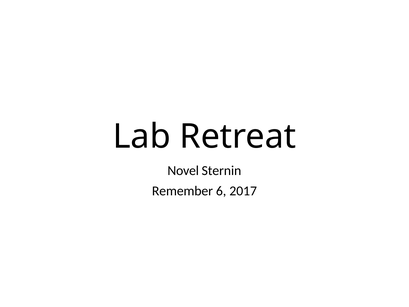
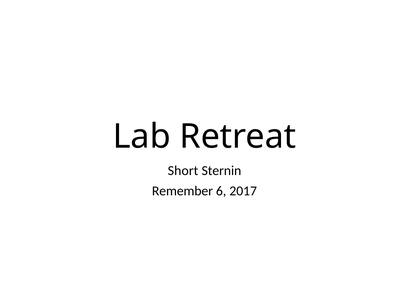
Novel: Novel -> Short
